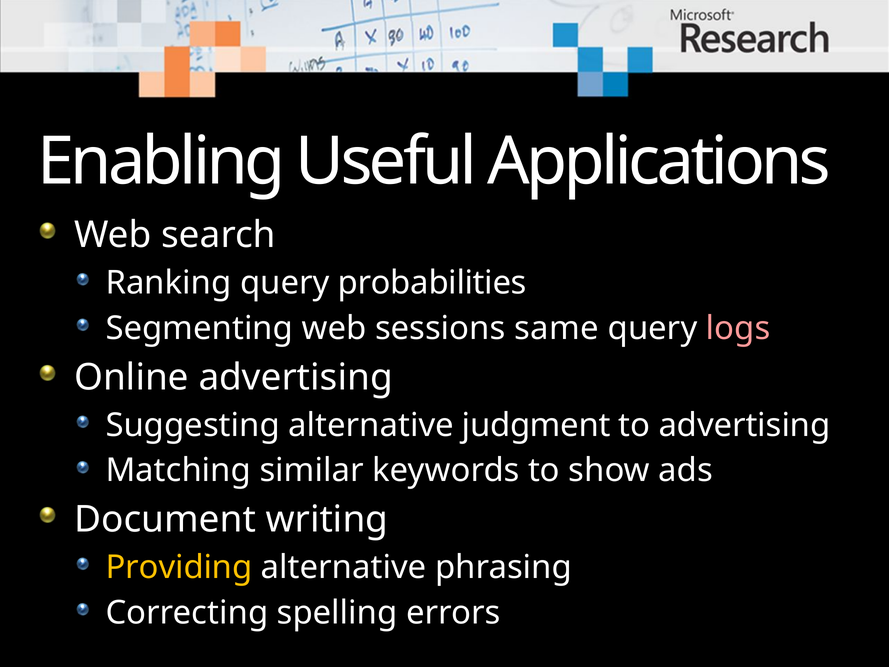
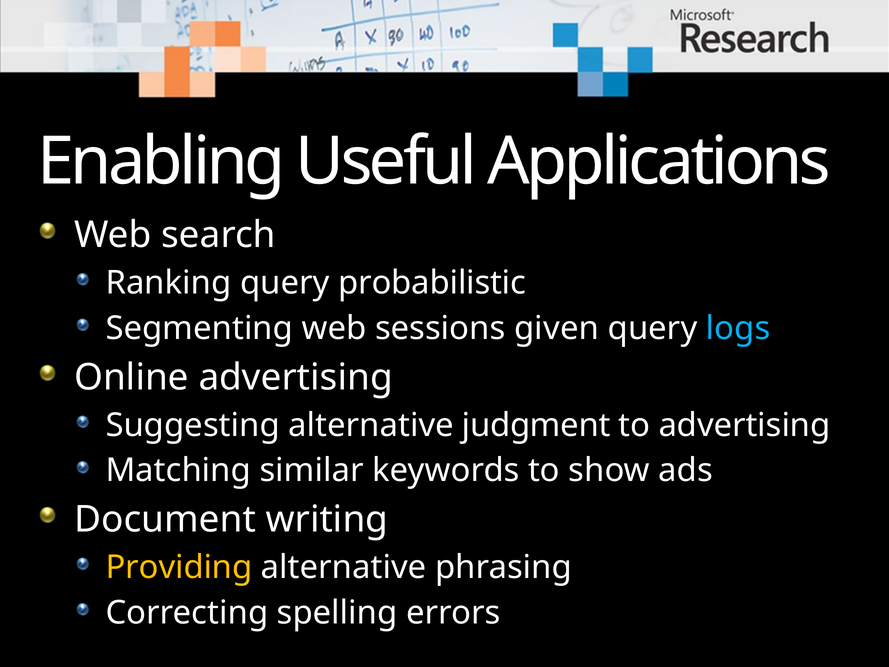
probabilities: probabilities -> probabilistic
same: same -> given
logs colour: pink -> light blue
